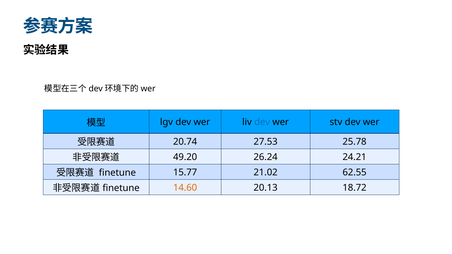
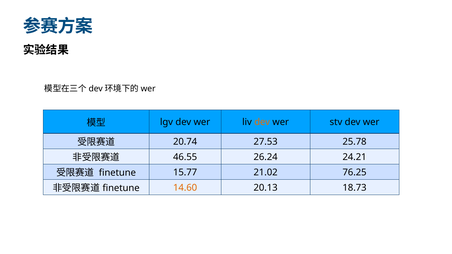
dev at (262, 122) colour: blue -> orange
49.20: 49.20 -> 46.55
62.55: 62.55 -> 76.25
18.72: 18.72 -> 18.73
